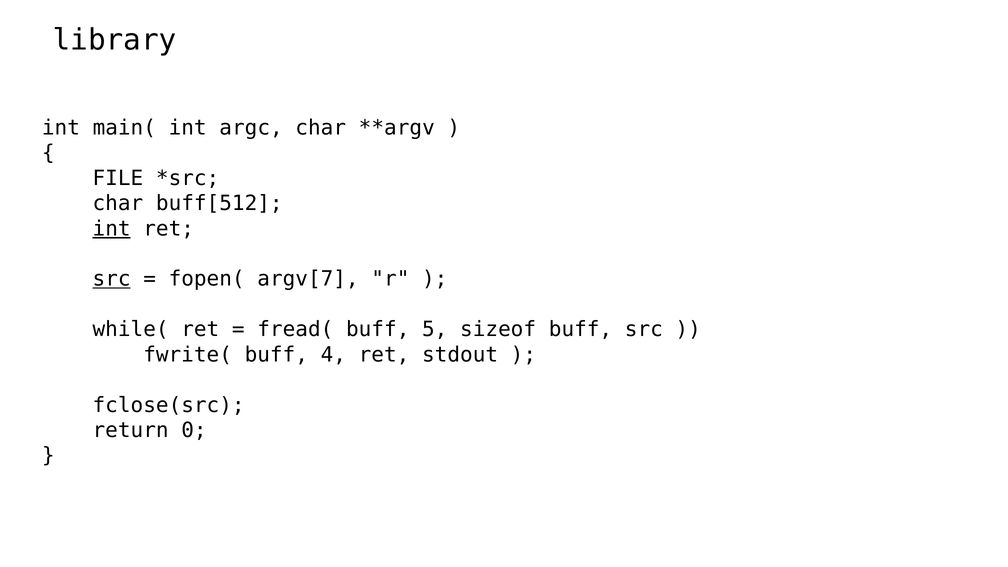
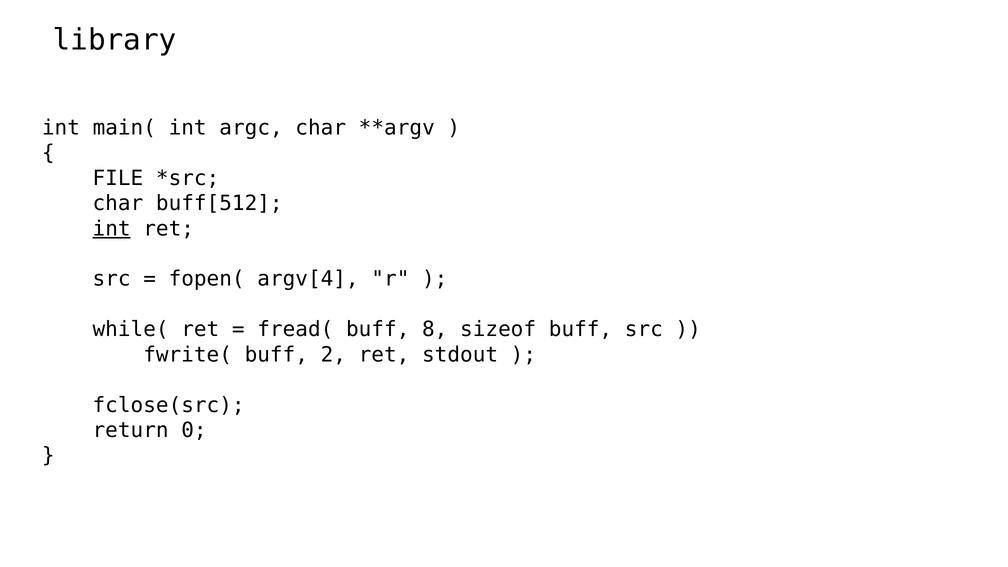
src at (112, 279) underline: present -> none
argv[7: argv[7 -> argv[4
5: 5 -> 8
4: 4 -> 2
